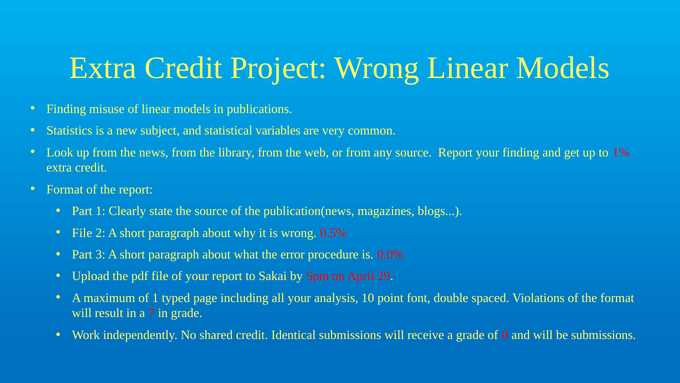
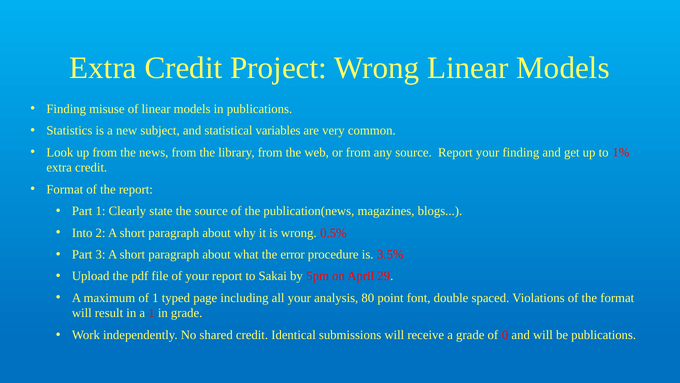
File at (82, 232): File -> Into
0.0%: 0.0% -> 3.5%
10: 10 -> 80
a 7: 7 -> 1
be submissions: submissions -> publications
